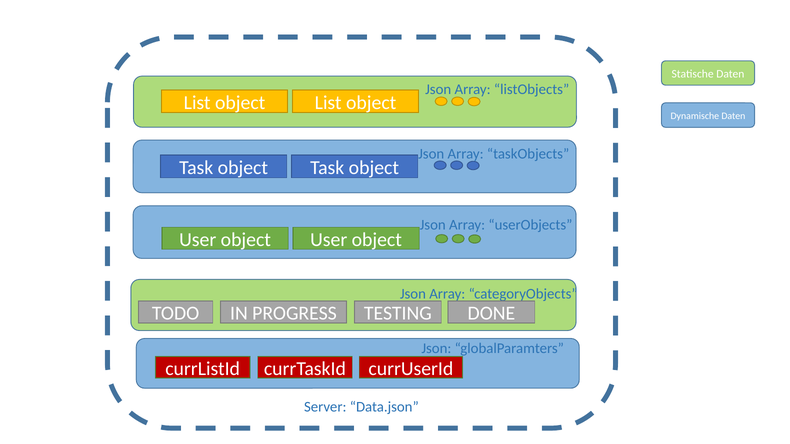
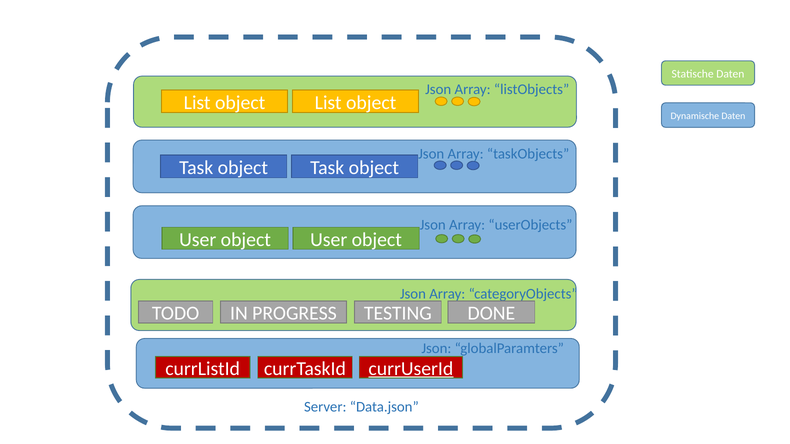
currUserId underline: none -> present
